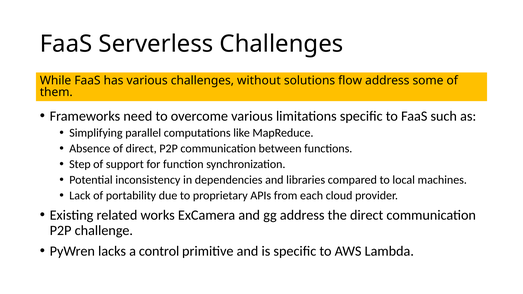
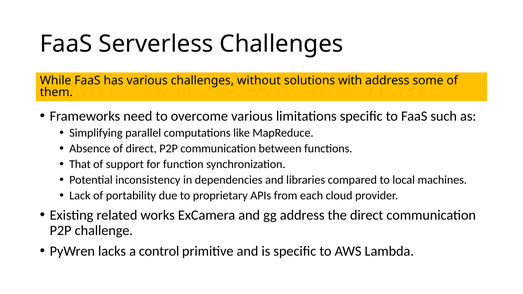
flow: flow -> with
Step: Step -> That
